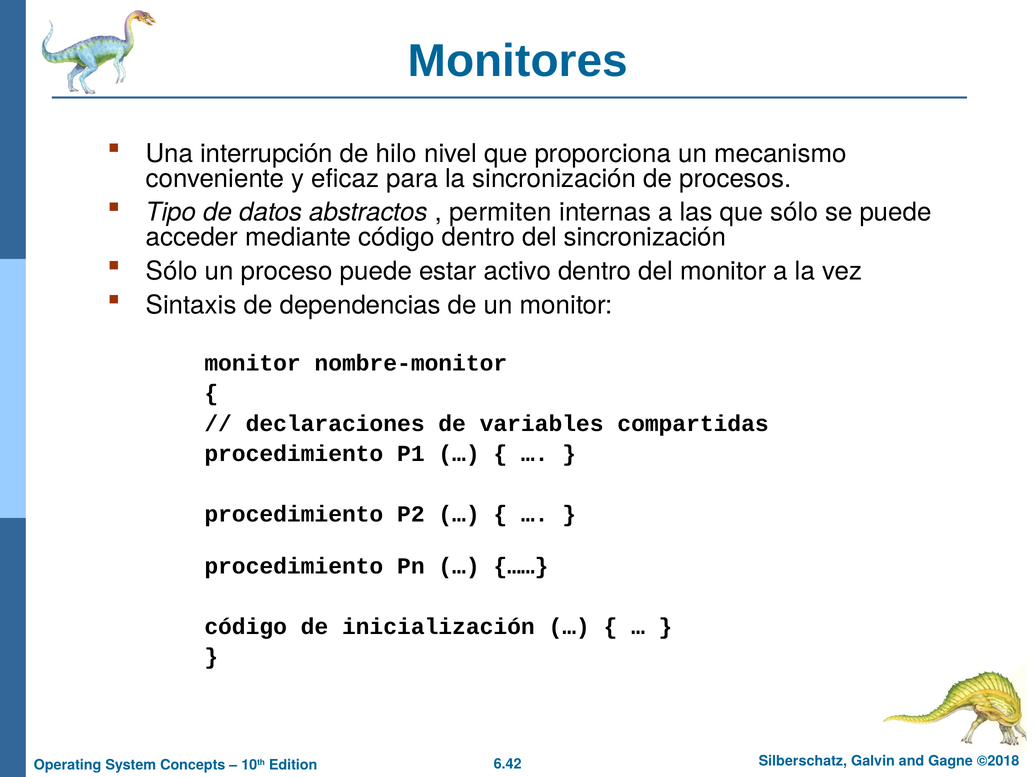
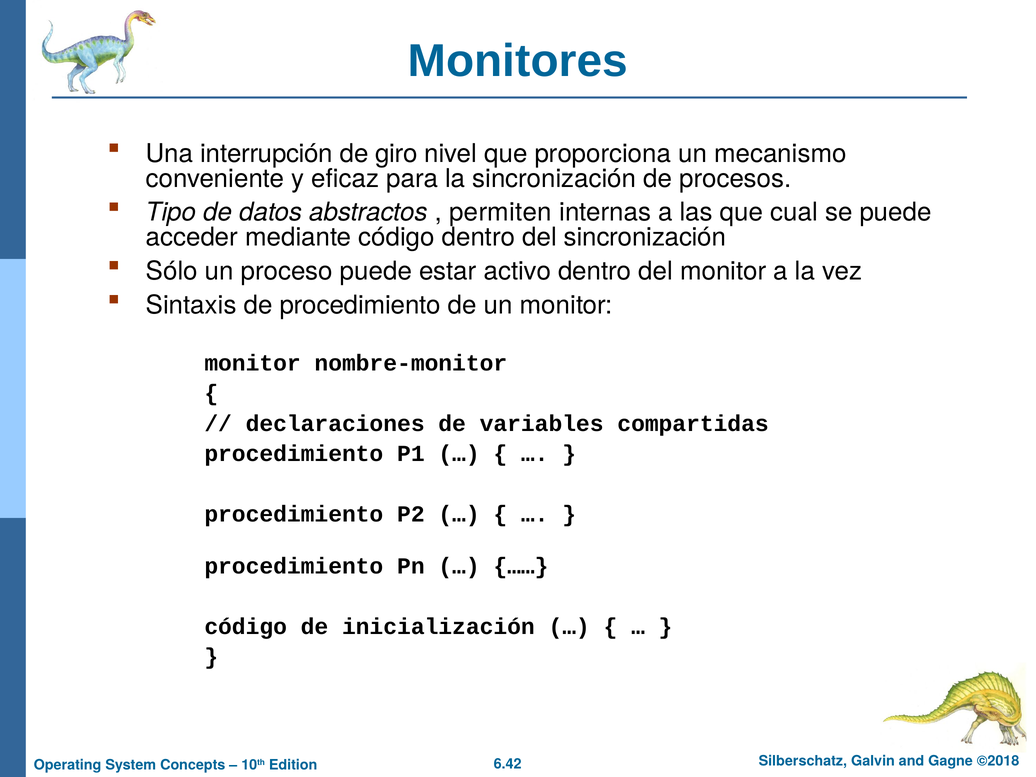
hilo: hilo -> giro
que sólo: sólo -> cual
de dependencias: dependencias -> procedimiento
